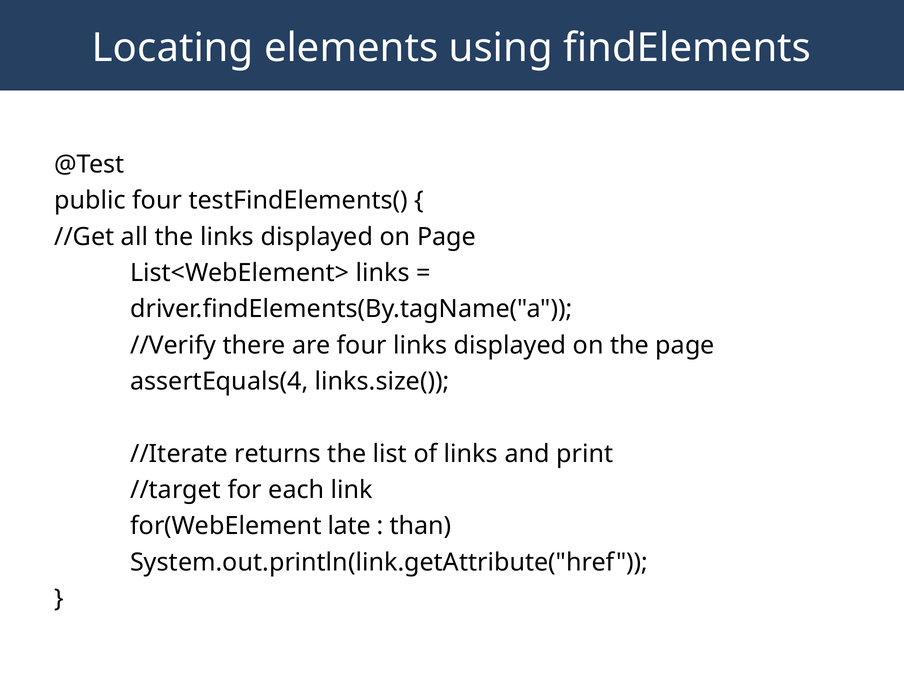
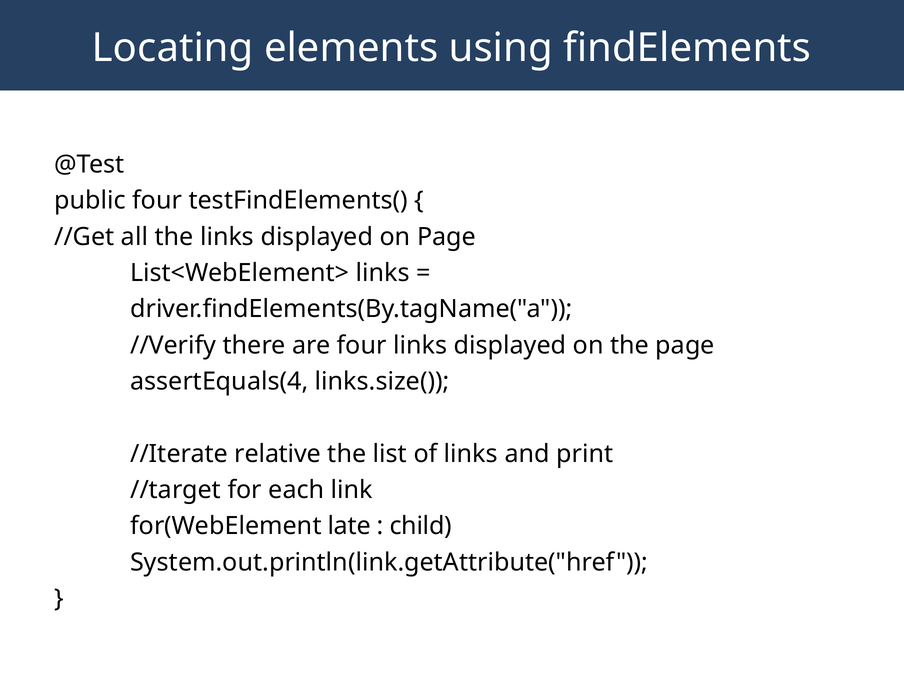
returns: returns -> relative
than: than -> child
